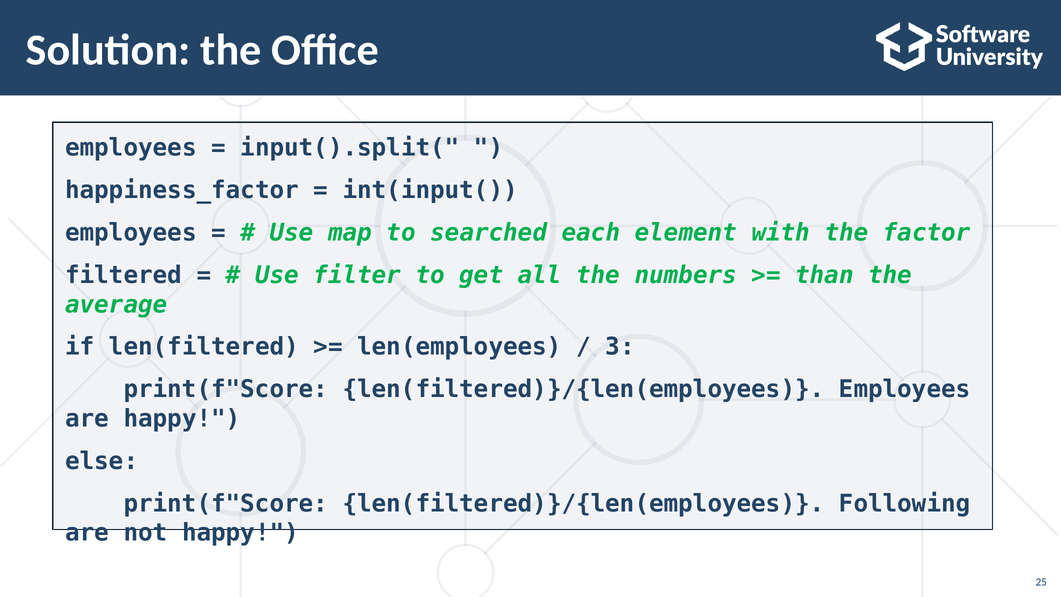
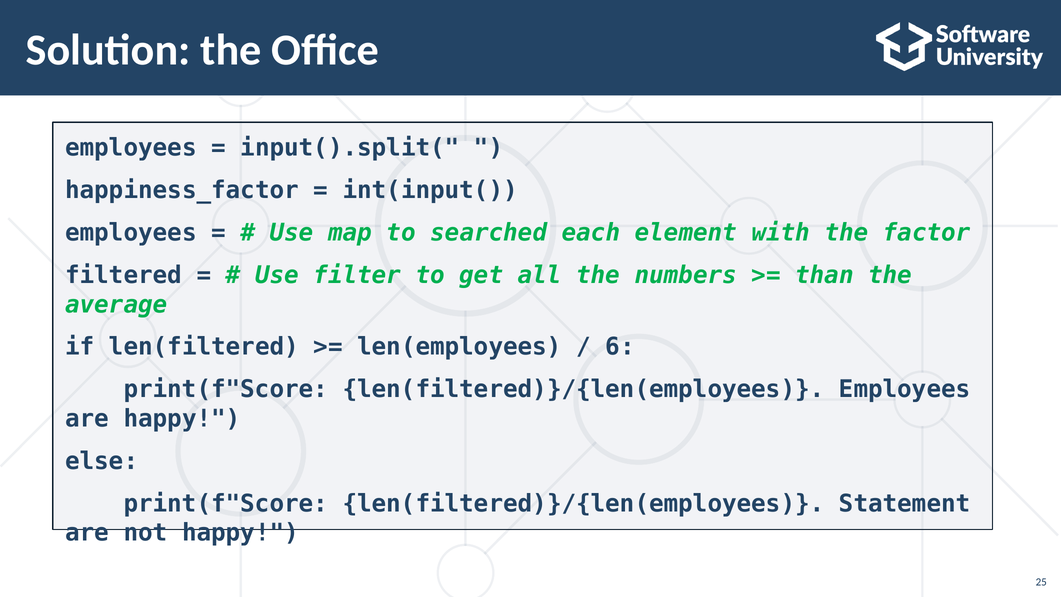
3: 3 -> 6
Following: Following -> Statement
